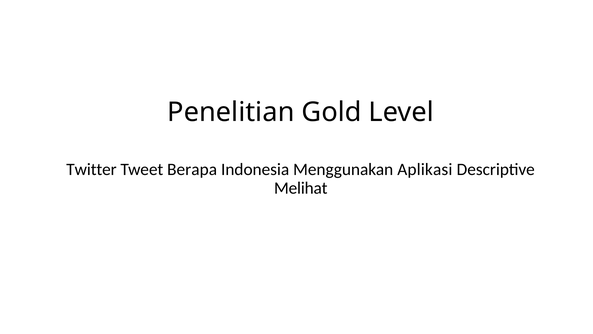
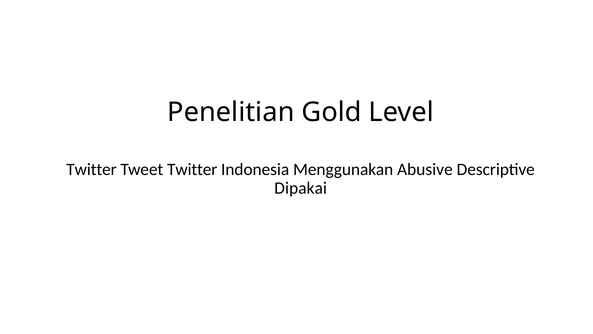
Tweet Berapa: Berapa -> Twitter
Aplikasi: Aplikasi -> Abusive
Melihat: Melihat -> Dipakai
